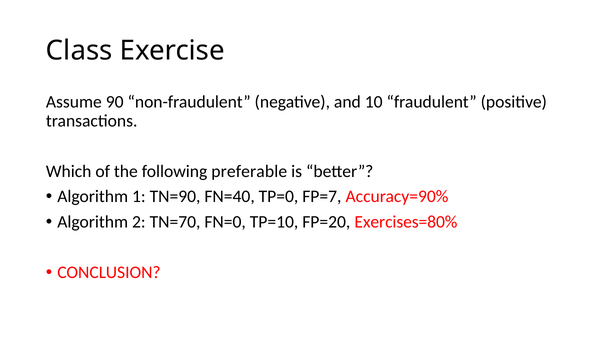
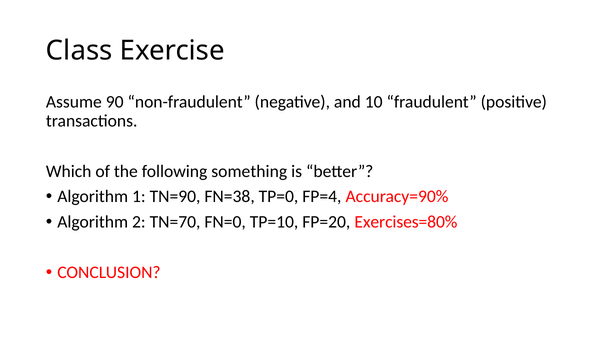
preferable: preferable -> something
FN=40: FN=40 -> FN=38
FP=7: FP=7 -> FP=4
